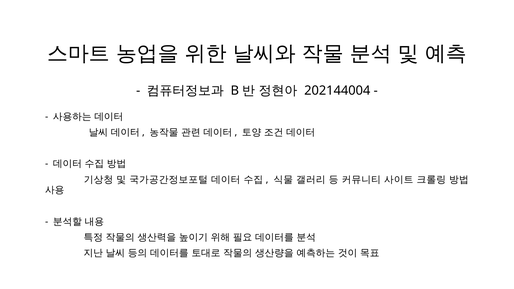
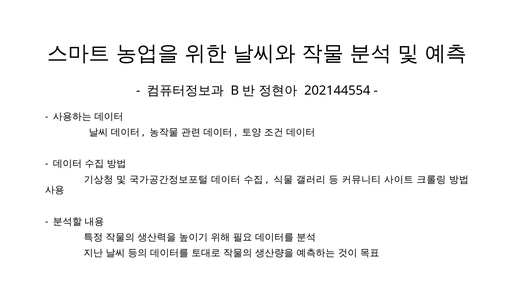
202144004: 202144004 -> 202144554
